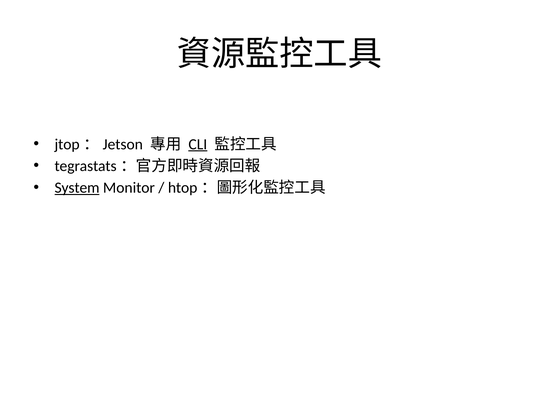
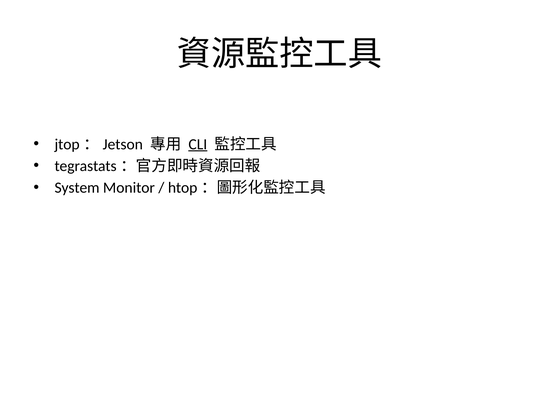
System underline: present -> none
